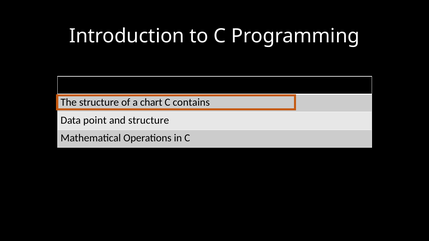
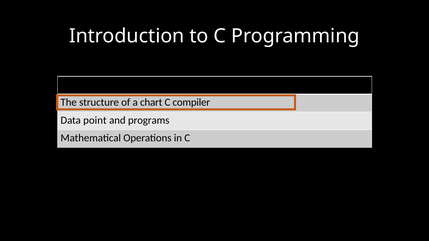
contains: contains -> compiler
and structure: structure -> programs
